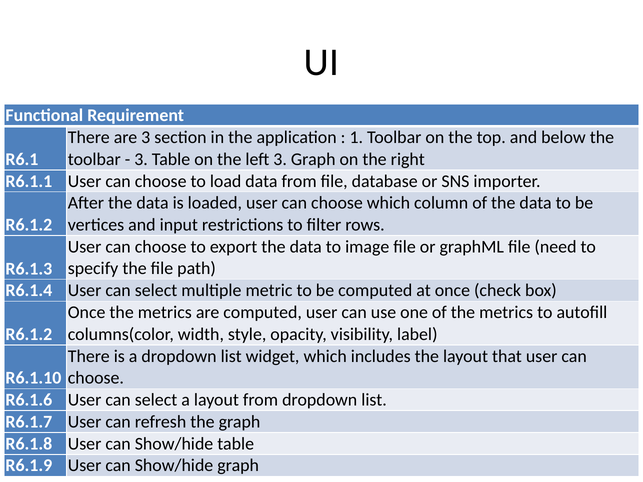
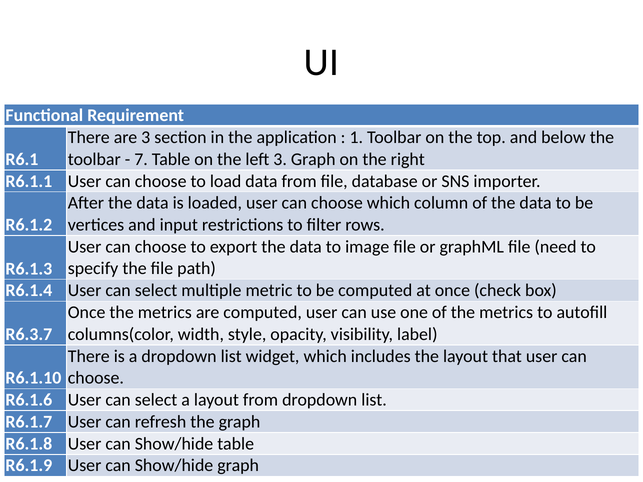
3 at (141, 159): 3 -> 7
R6.1.2 at (29, 334): R6.1.2 -> R6.3.7
